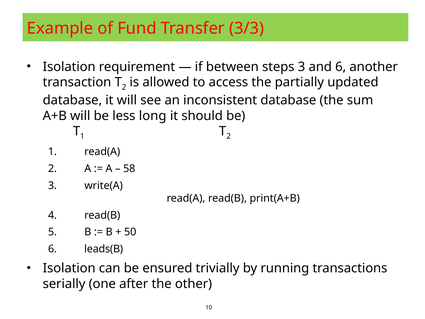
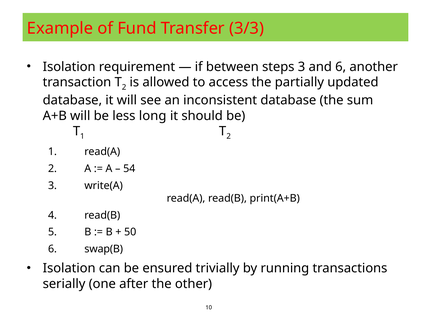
58: 58 -> 54
leads(B: leads(B -> swap(B
